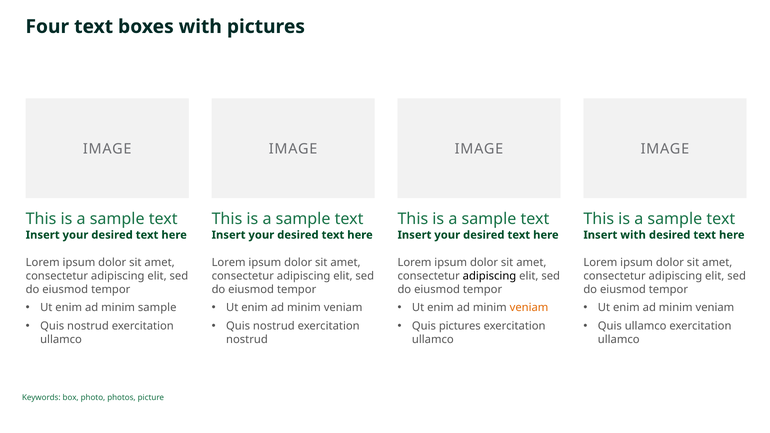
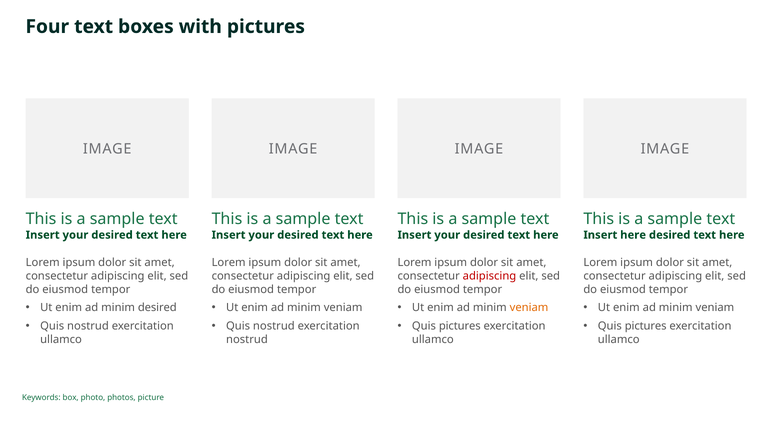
Insert with: with -> here
adipiscing at (489, 276) colour: black -> red
minim sample: sample -> desired
ullamco at (646, 326): ullamco -> pictures
